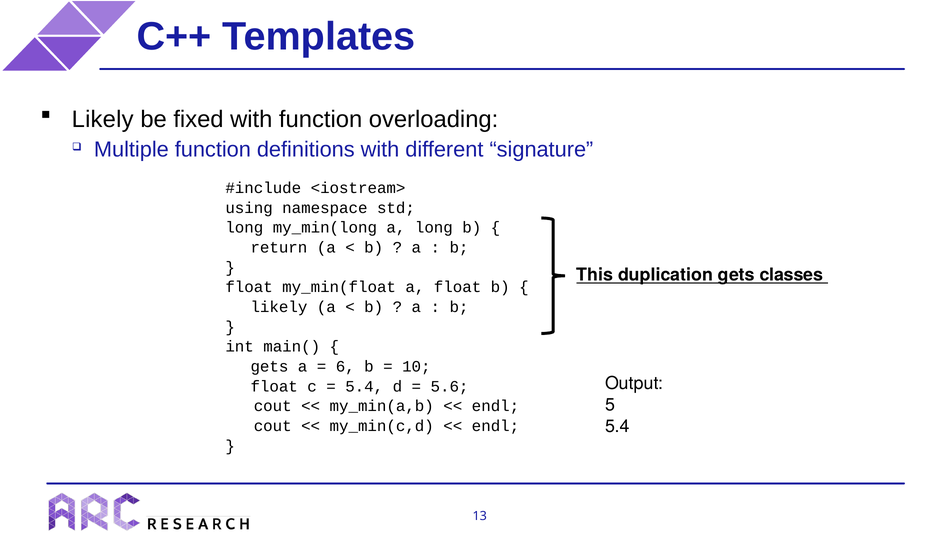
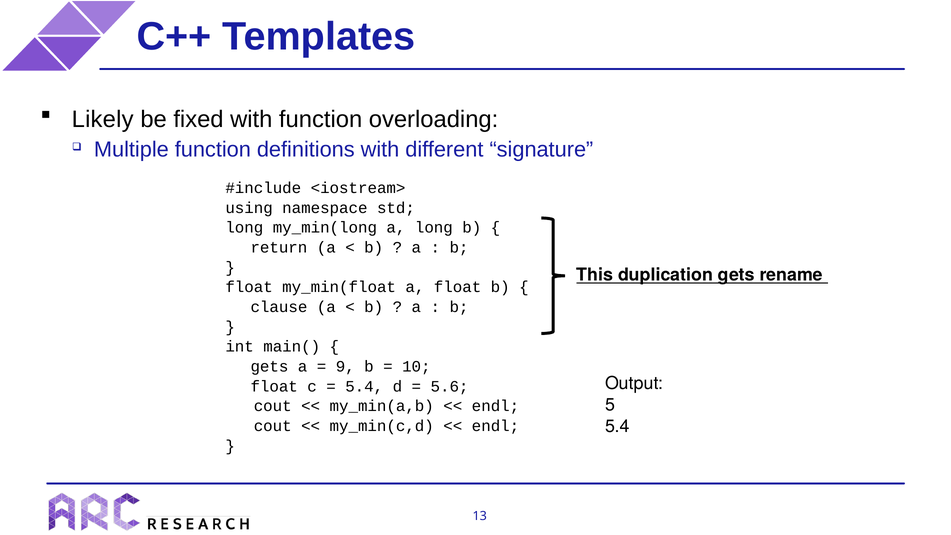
classes: classes -> rename
likely at (279, 307): likely -> clause
6: 6 -> 9
